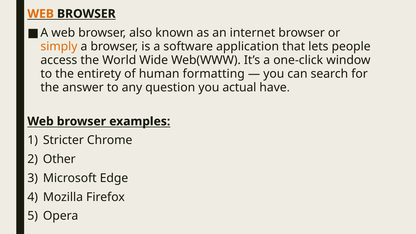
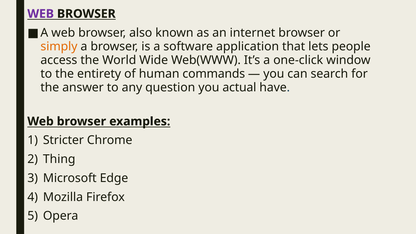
WEB at (41, 14) colour: orange -> purple
formatting: formatting -> commands
Other: Other -> Thing
